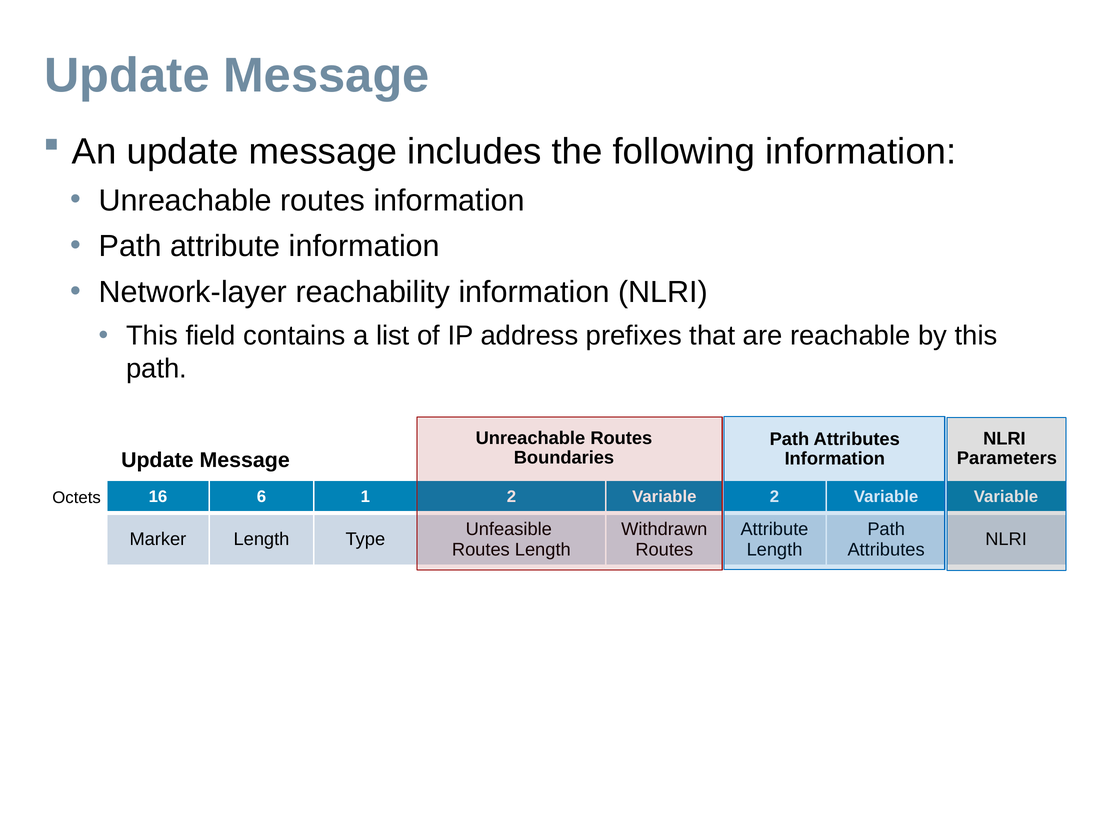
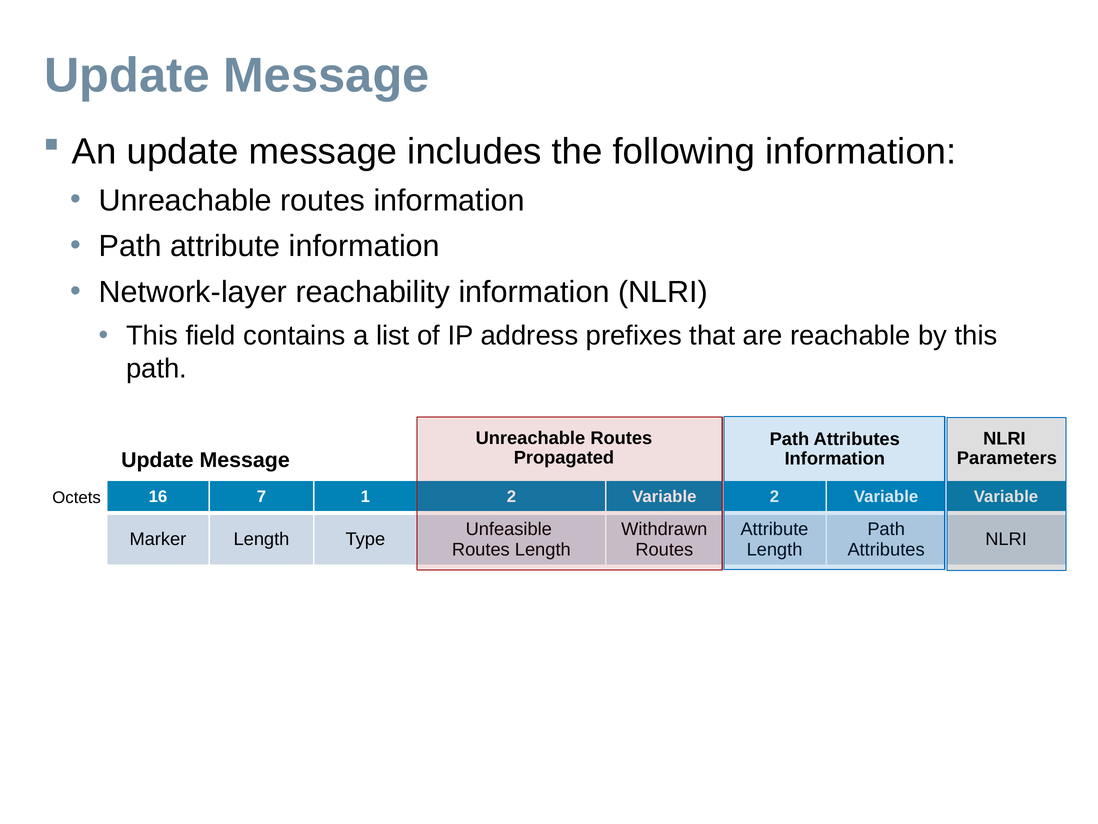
Boundaries: Boundaries -> Propagated
6: 6 -> 7
